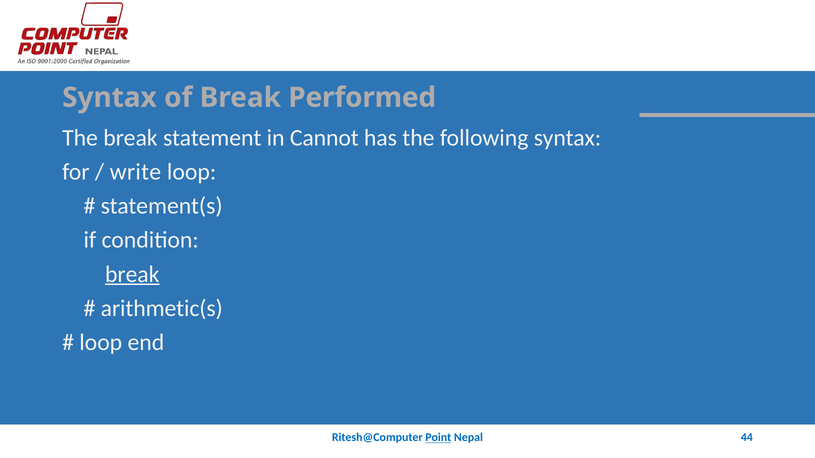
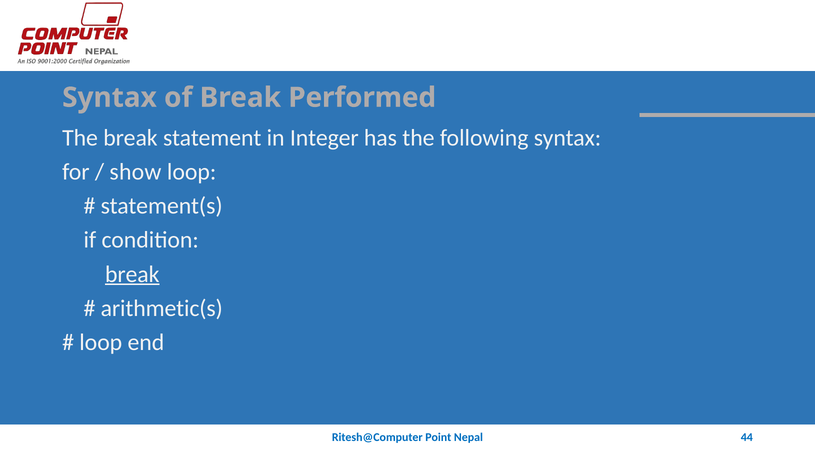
Cannot: Cannot -> Integer
write: write -> show
Point underline: present -> none
